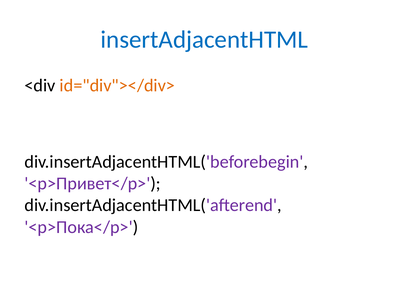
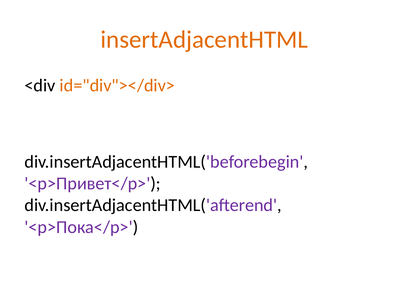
insertAdjacentHTML colour: blue -> orange
